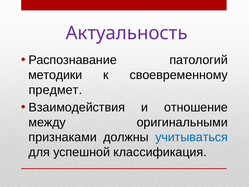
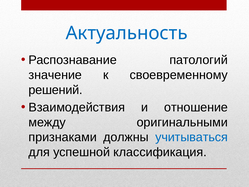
Актуальность colour: purple -> blue
методики: методики -> значение
предмет: предмет -> решений
